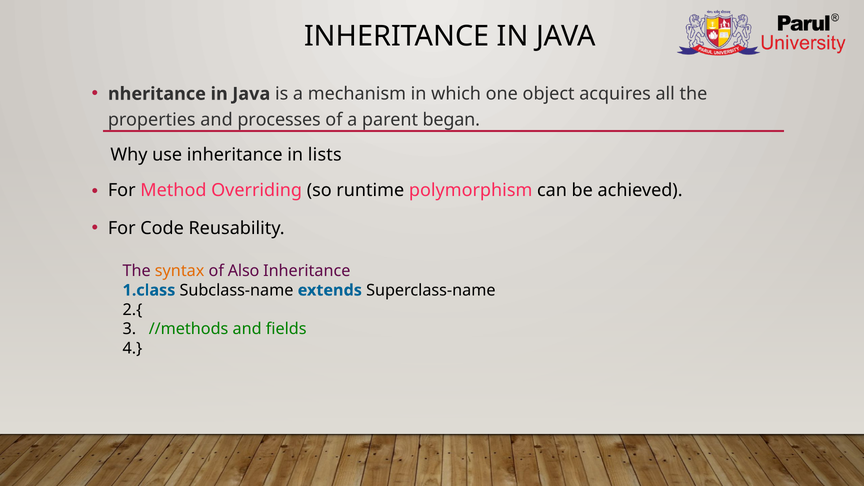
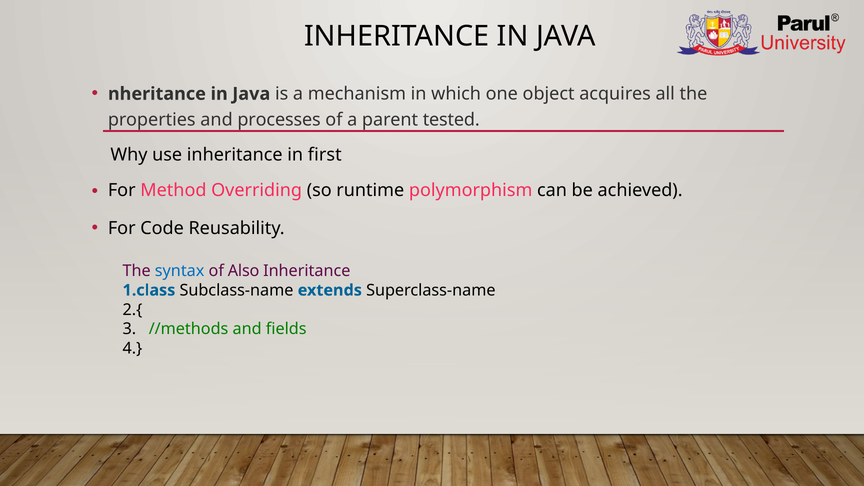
began: began -> tested
lists: lists -> first
syntax colour: orange -> blue
